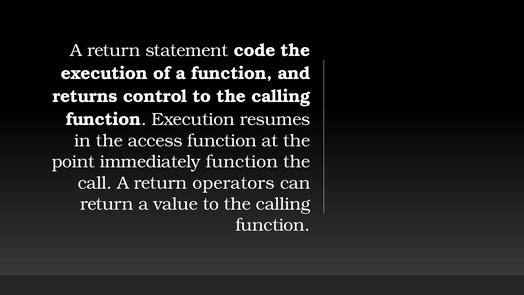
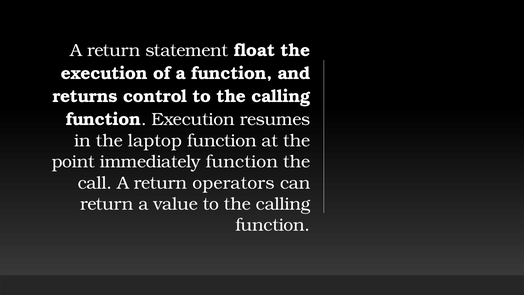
code: code -> float
access: access -> laptop
